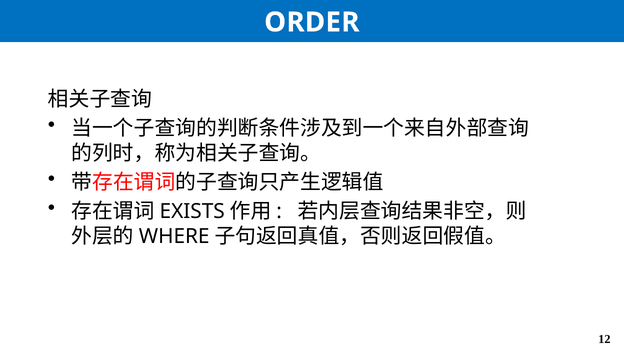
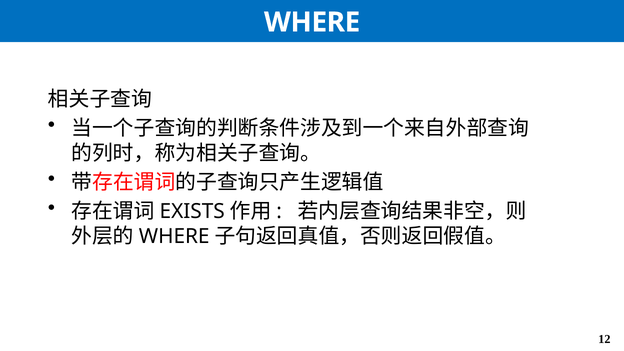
ORDER at (312, 22): ORDER -> WHERE
